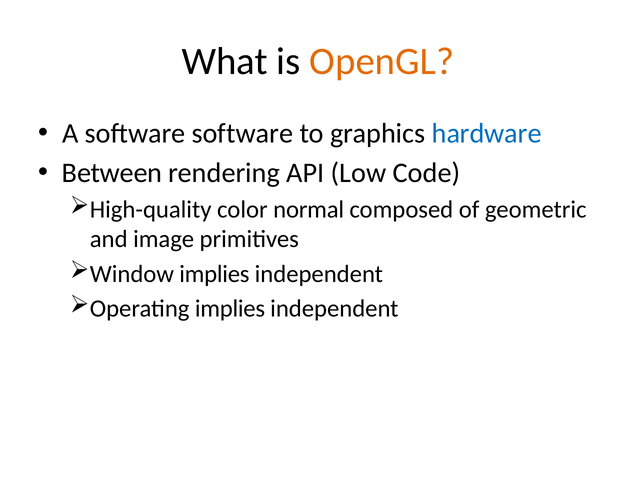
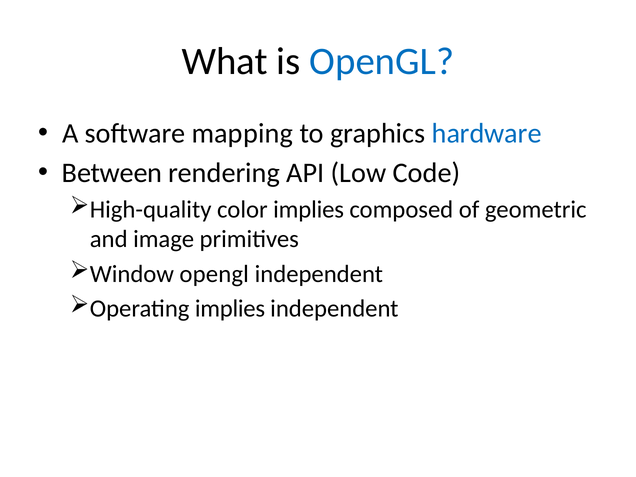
OpenGL at (382, 62) colour: orange -> blue
software software: software -> mapping
color normal: normal -> implies
Window implies: implies -> opengl
